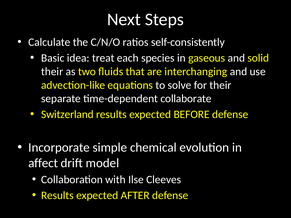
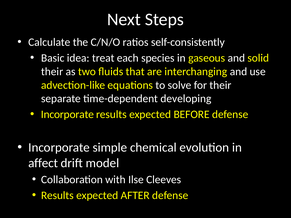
collaborate: collaborate -> developing
Switzerland at (67, 115): Switzerland -> Incorporate
